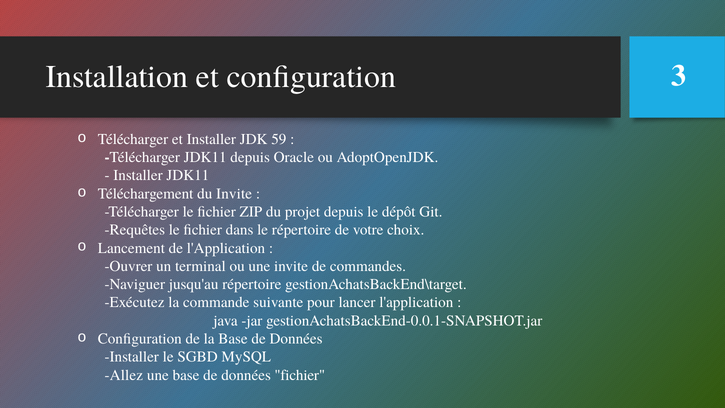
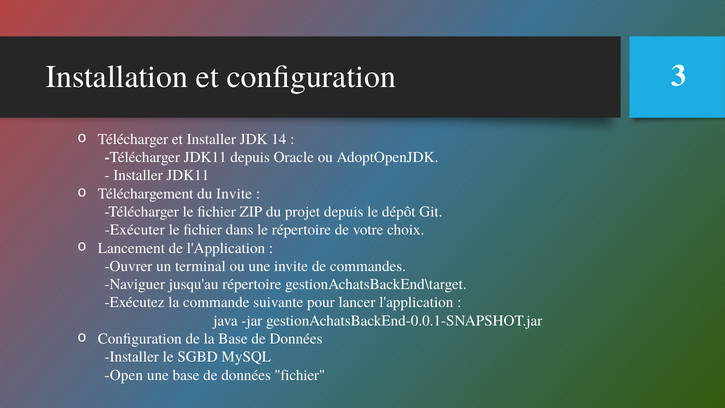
59: 59 -> 14
Requêtes: Requêtes -> Exécuter
Allez: Allez -> Open
